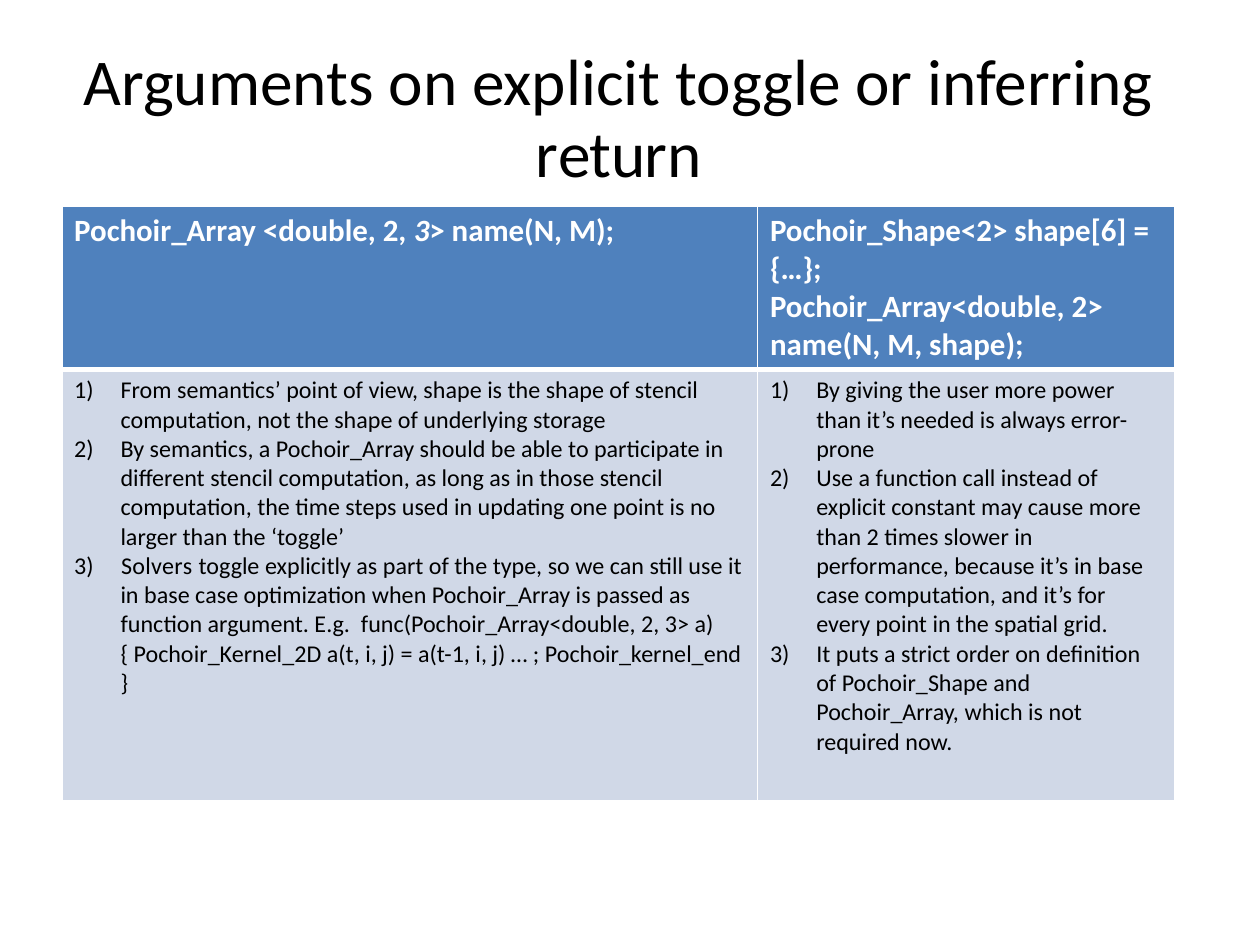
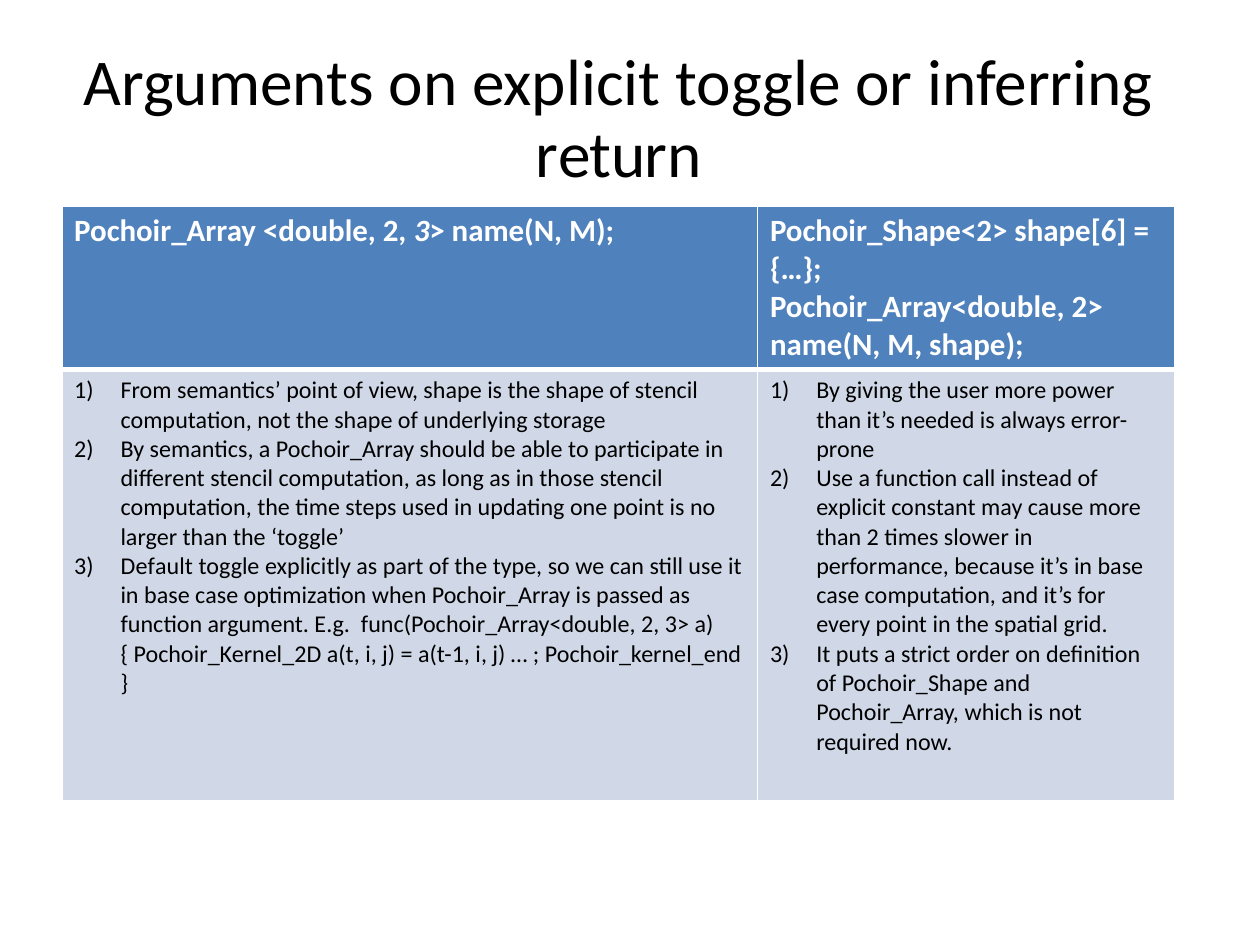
Solvers: Solvers -> Default
